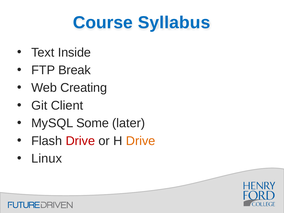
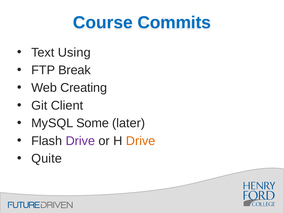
Syllabus: Syllabus -> Commits
Inside: Inside -> Using
Drive at (80, 141) colour: red -> purple
Linux: Linux -> Quite
